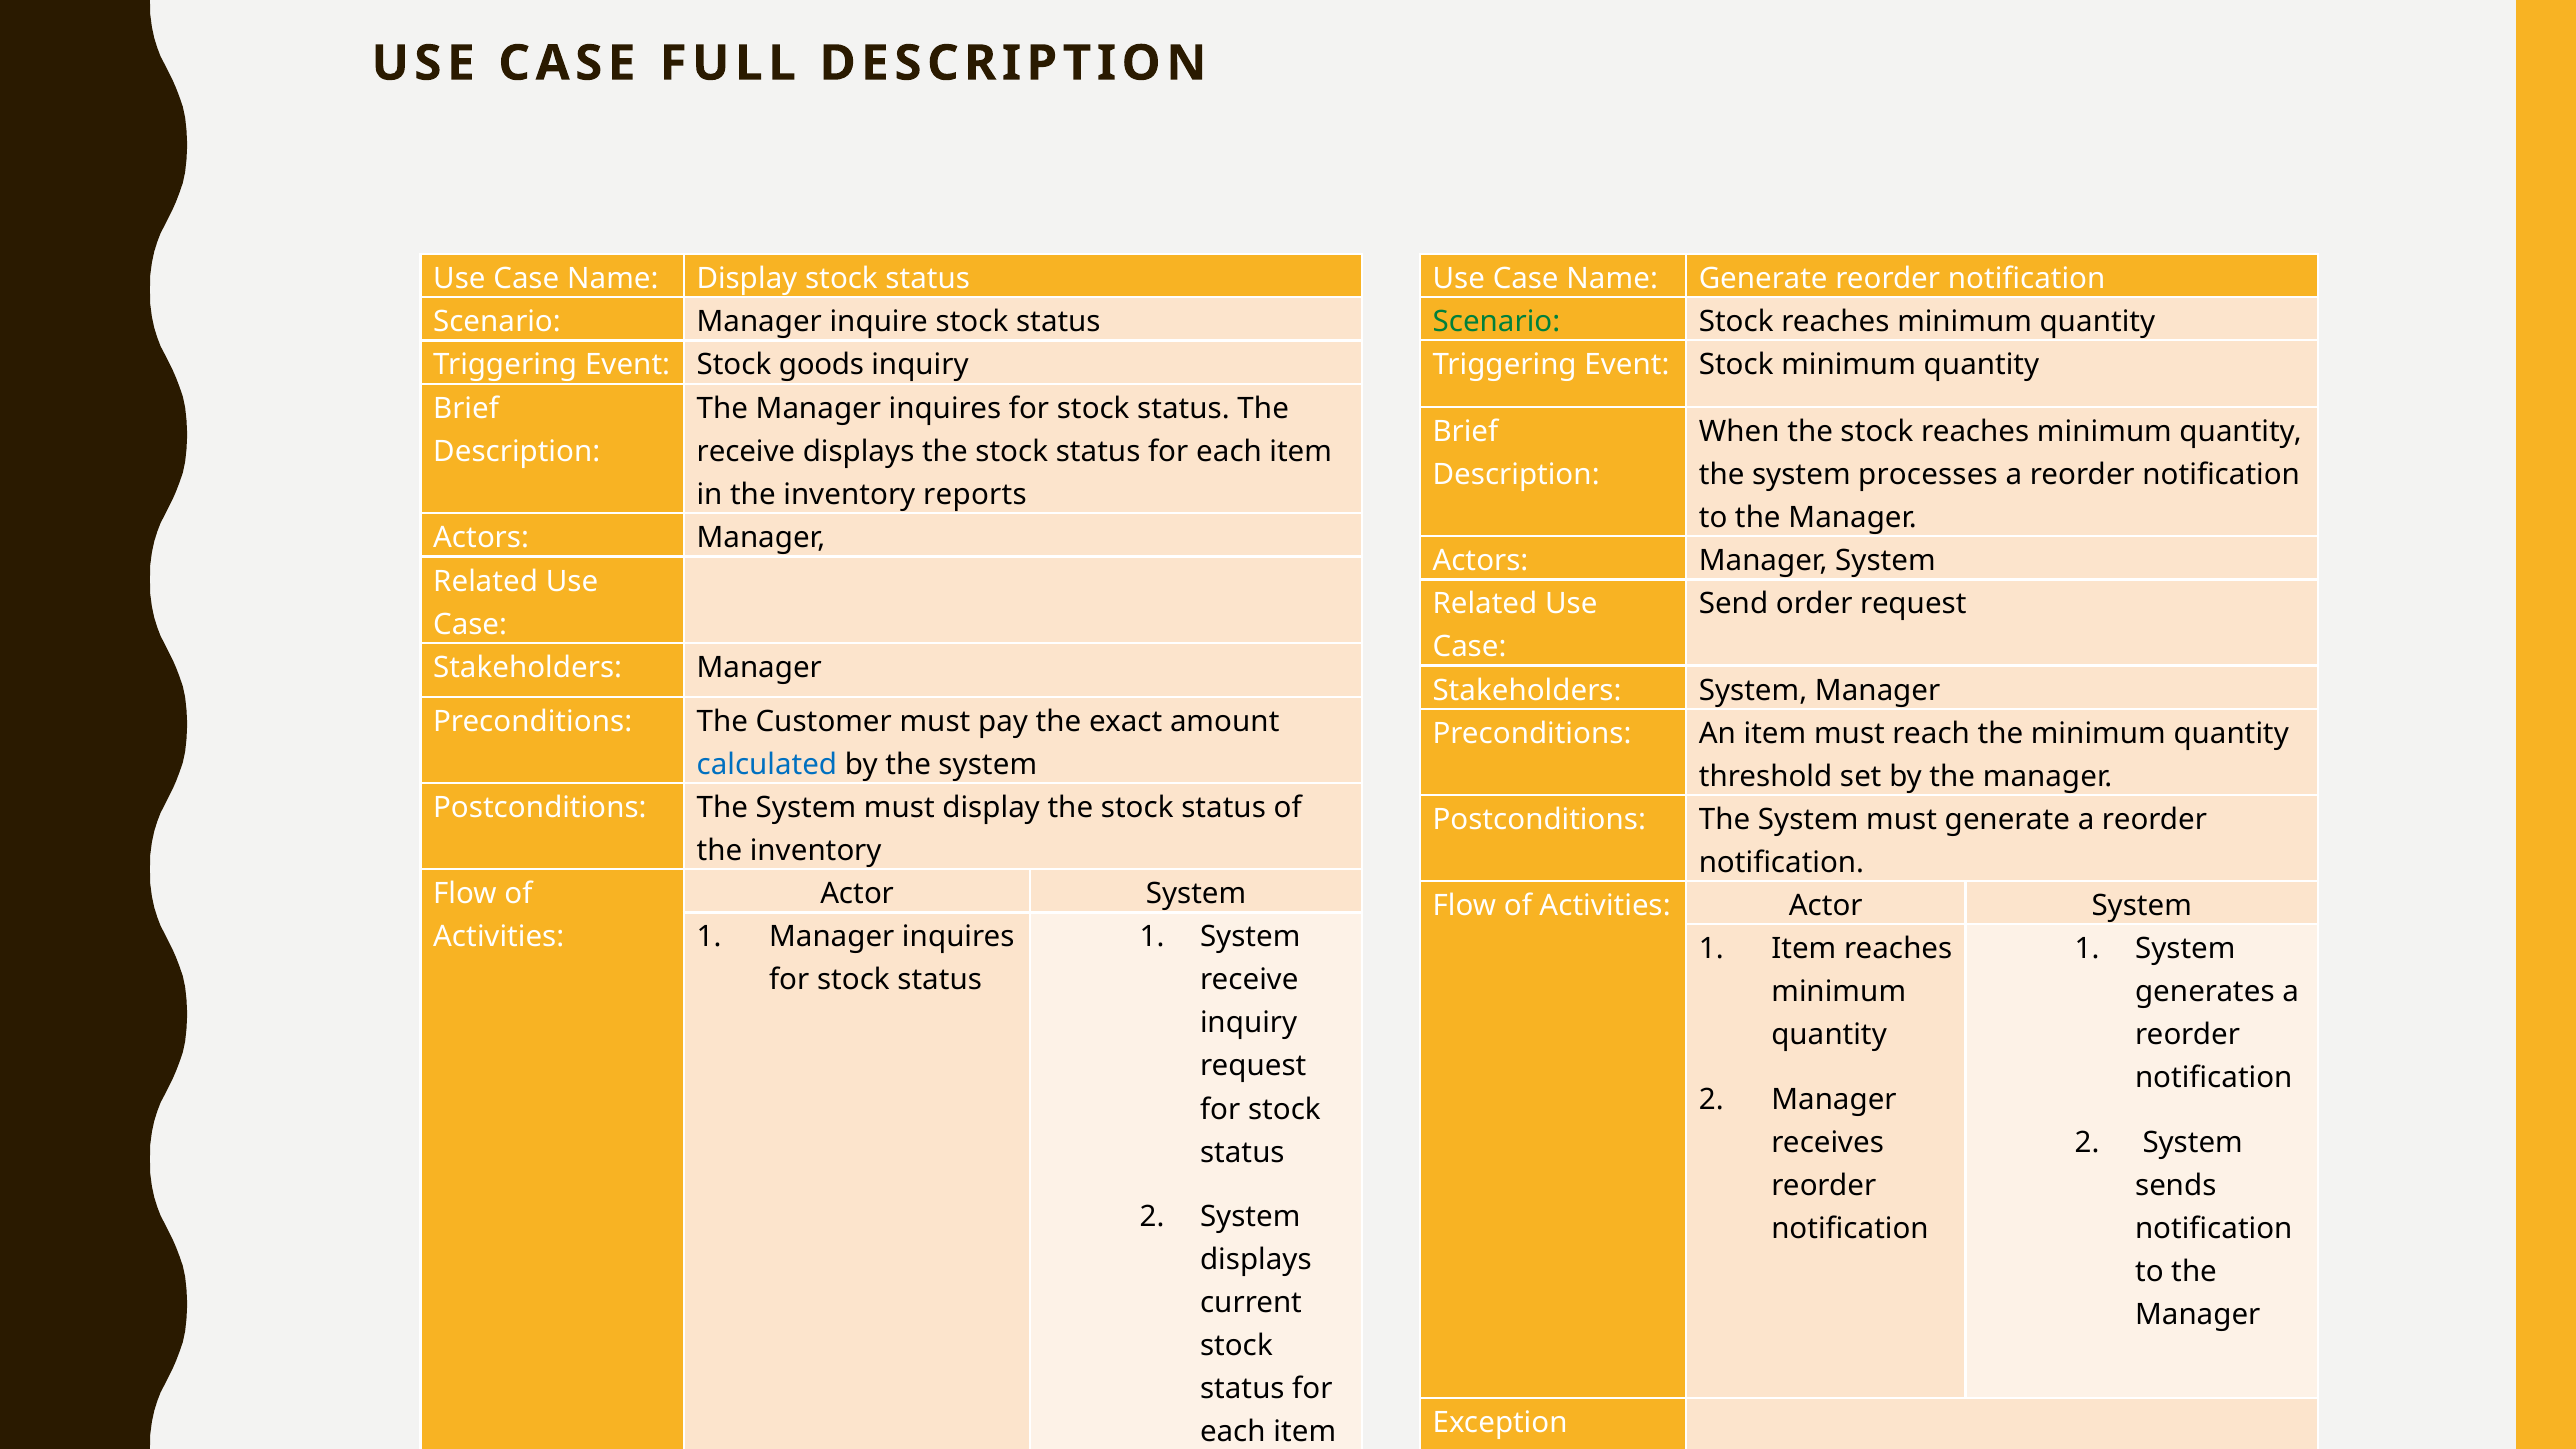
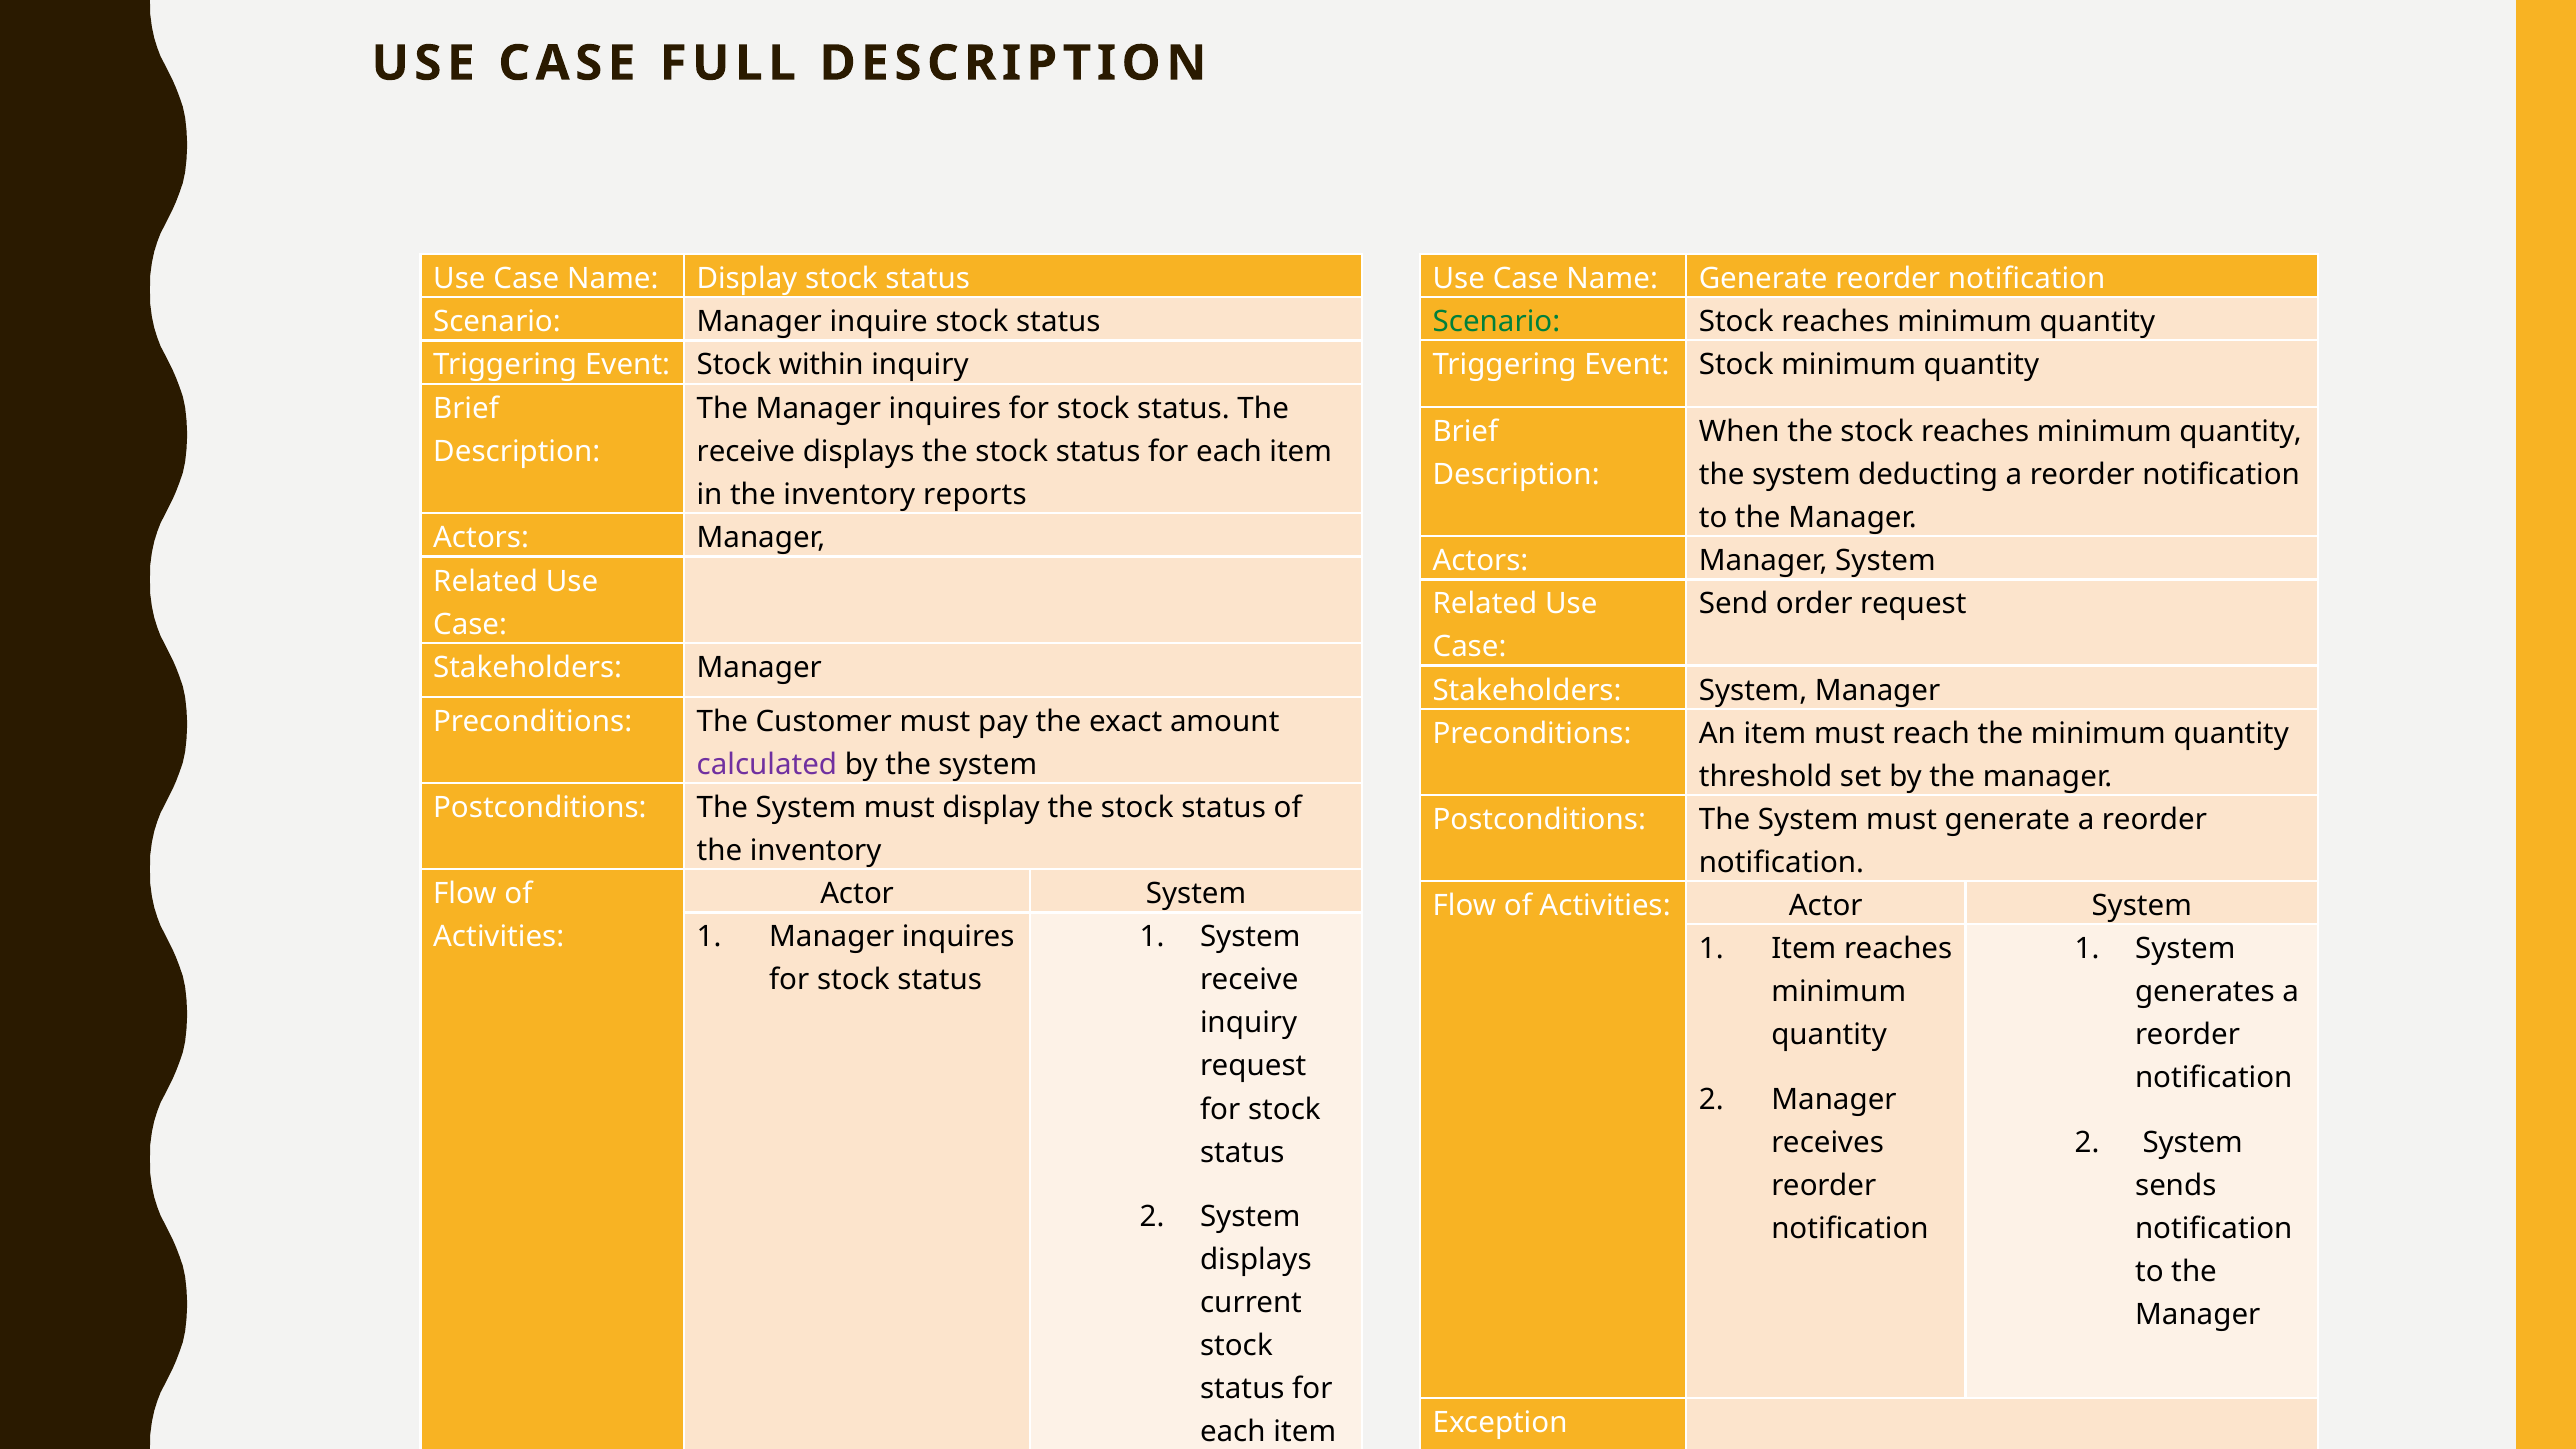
goods: goods -> within
processes: processes -> deducting
calculated colour: blue -> purple
